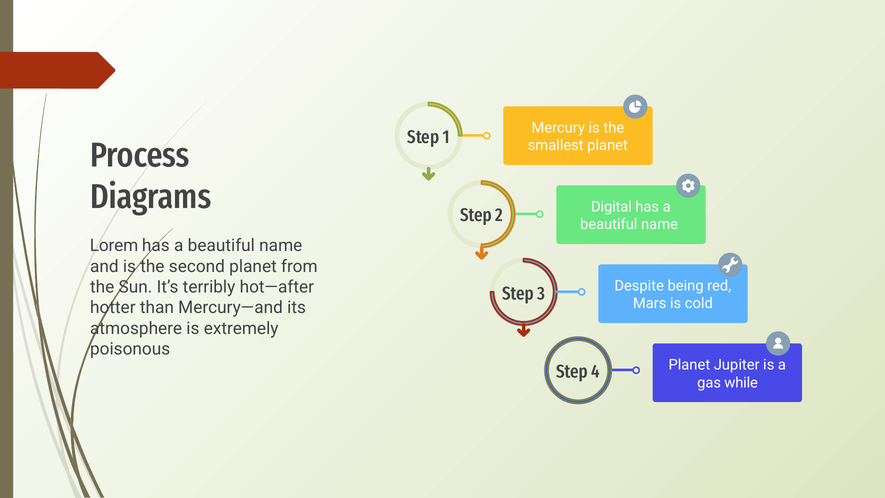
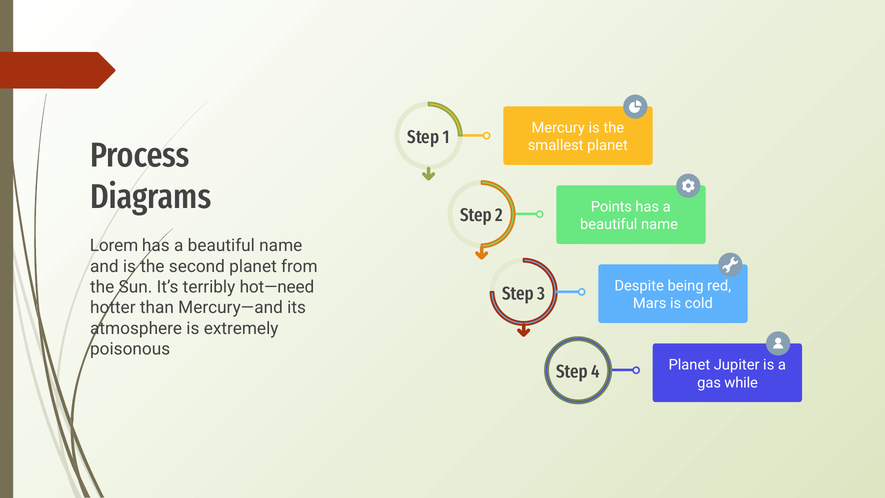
Digital: Digital -> Points
hot—after: hot—after -> hot—need
